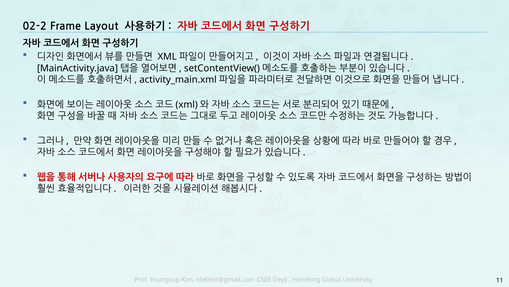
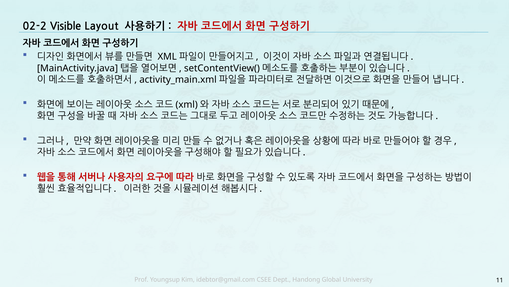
Frame: Frame -> Visible
